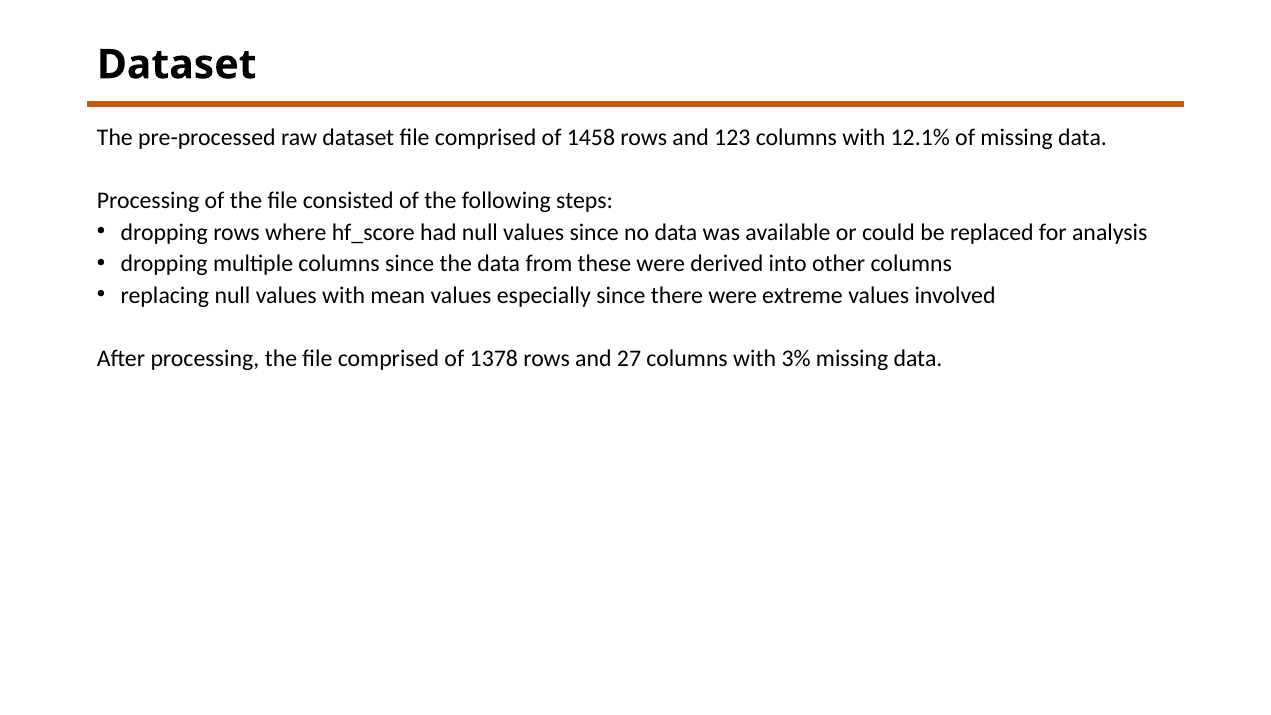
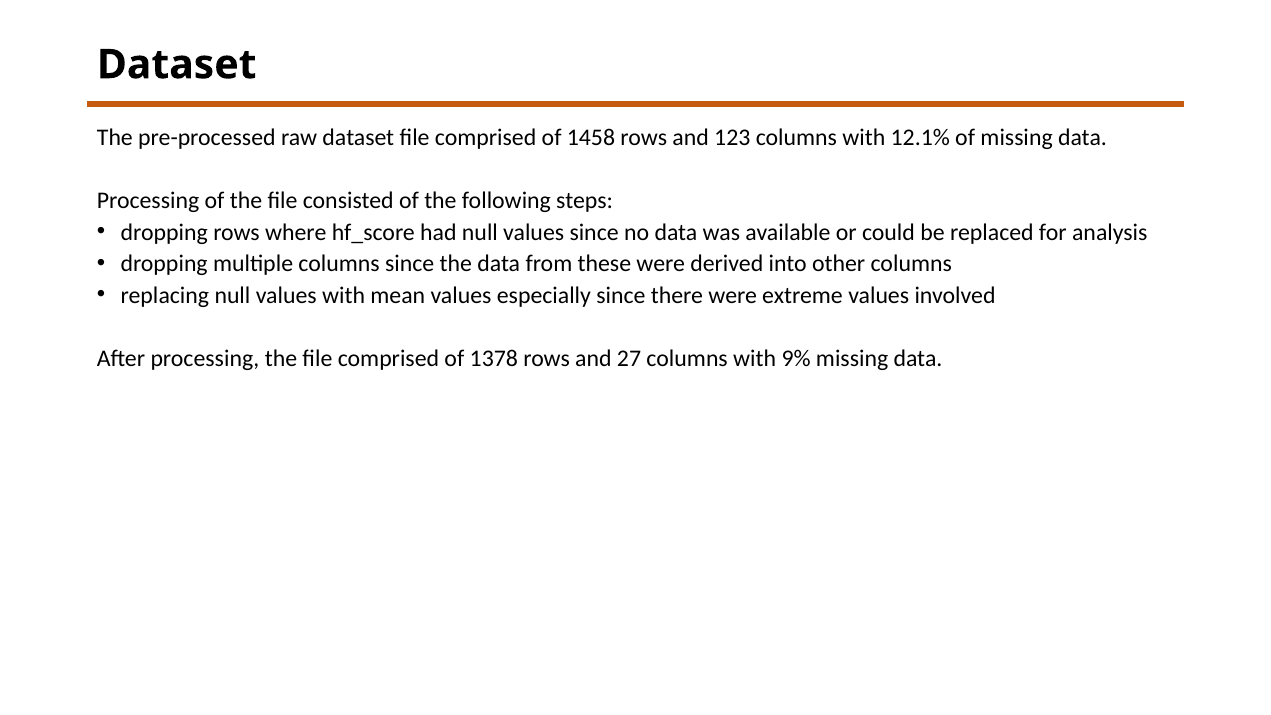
3%: 3% -> 9%
